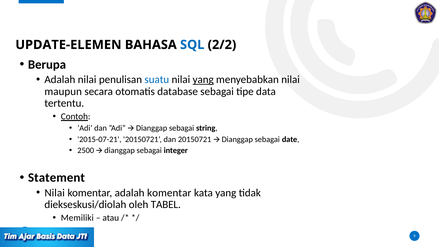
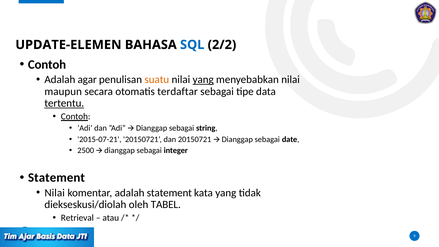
Berupa at (47, 65): Berupa -> Contoh
Adalah nilai: nilai -> agar
suatu colour: blue -> orange
database: database -> terdaftar
tertentu underline: none -> present
adalah komentar: komentar -> statement
Memiliki: Memiliki -> Retrieval
